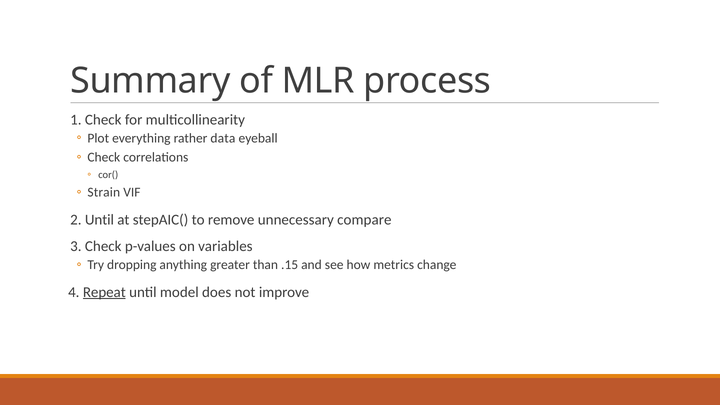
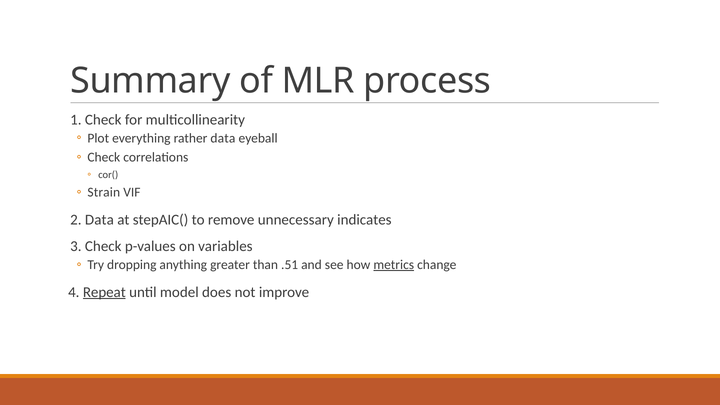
2 Until: Until -> Data
compare: compare -> indicates
.15: .15 -> .51
metrics underline: none -> present
